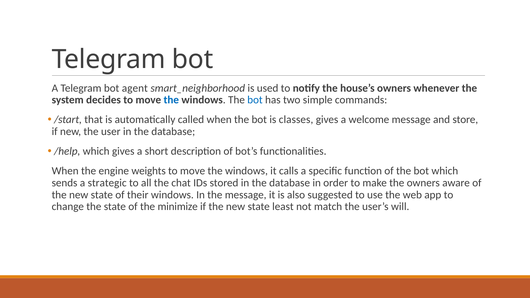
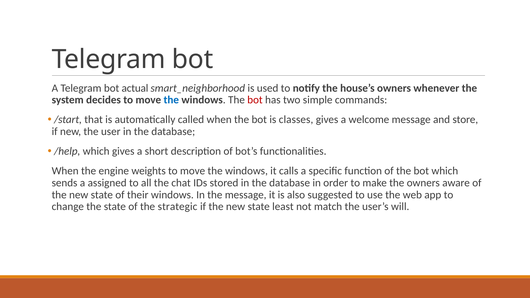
agent: agent -> actual
bot at (255, 100) colour: blue -> red
strategic: strategic -> assigned
minimize: minimize -> strategic
